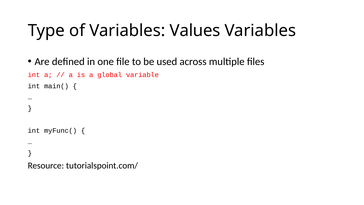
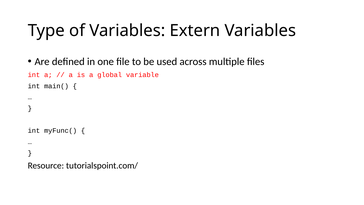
Values: Values -> Extern
